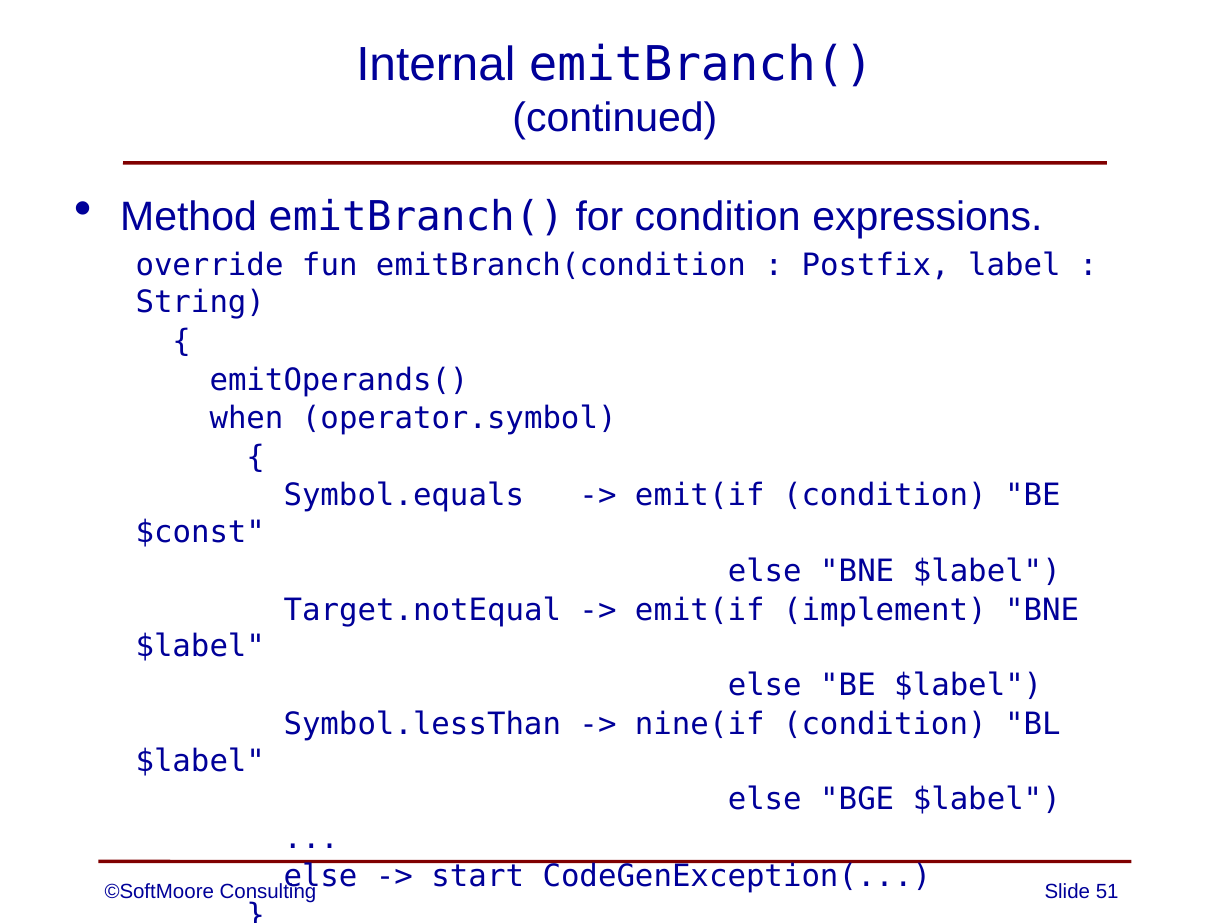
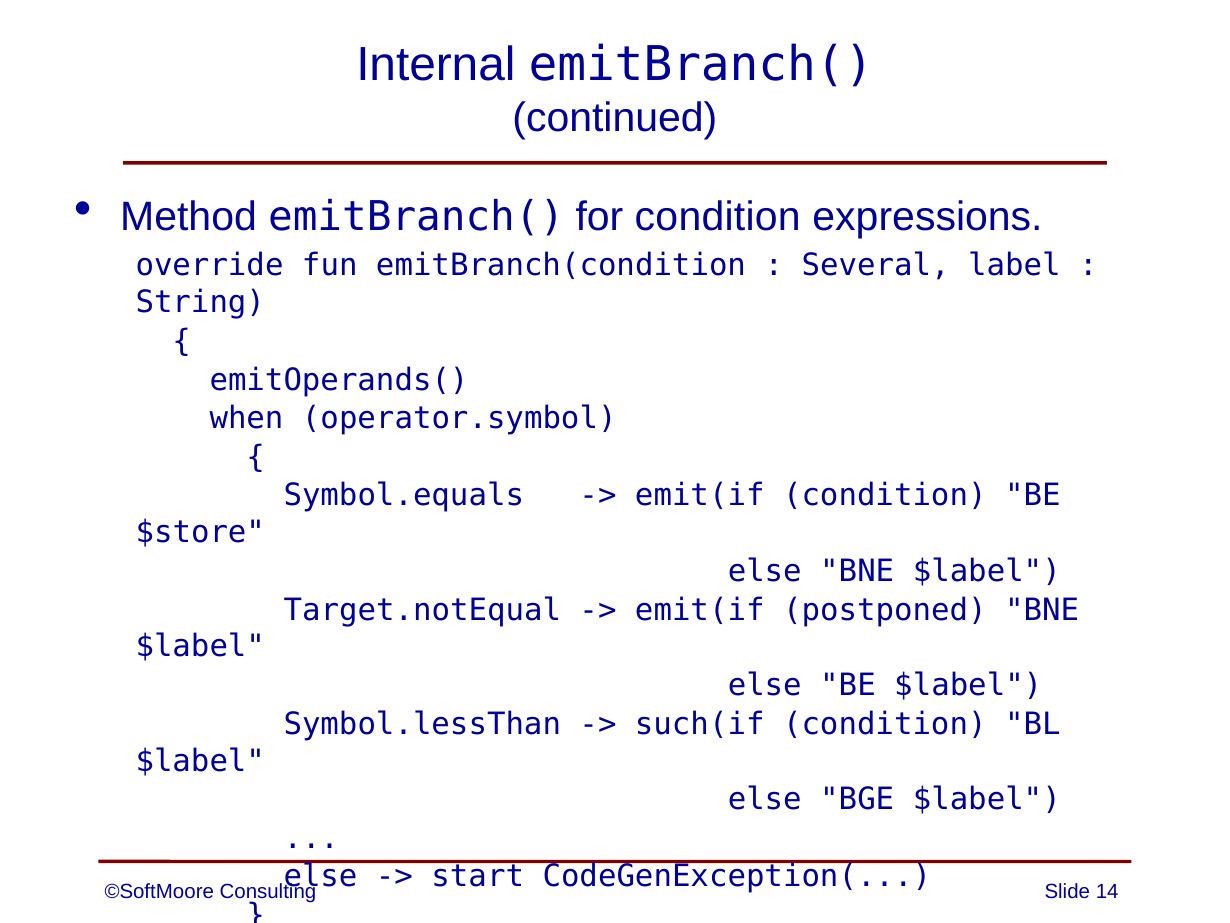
Postfix: Postfix -> Several
$const: $const -> $store
implement: implement -> postponed
nine(if: nine(if -> such(if
51: 51 -> 14
